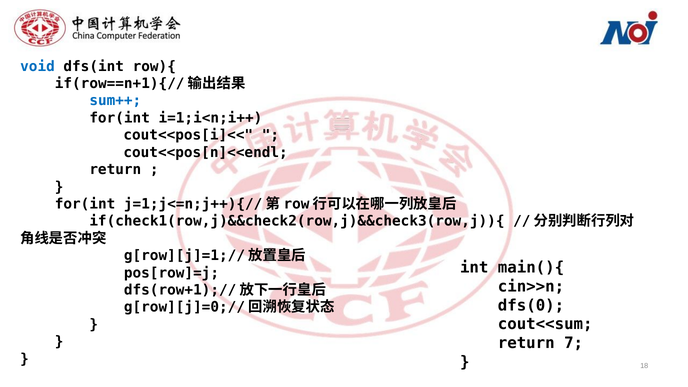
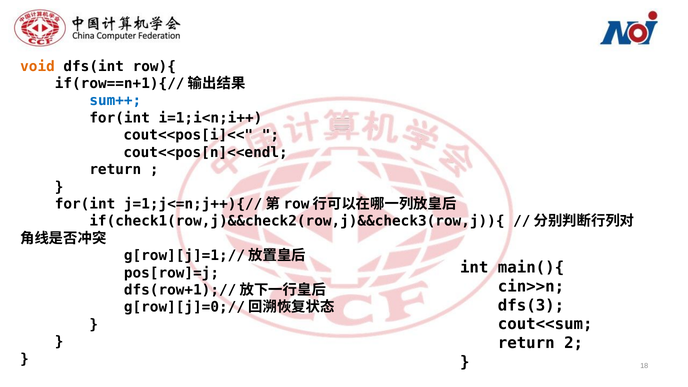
void colour: blue -> orange
dfs(0: dfs(0 -> dfs(3
7: 7 -> 2
